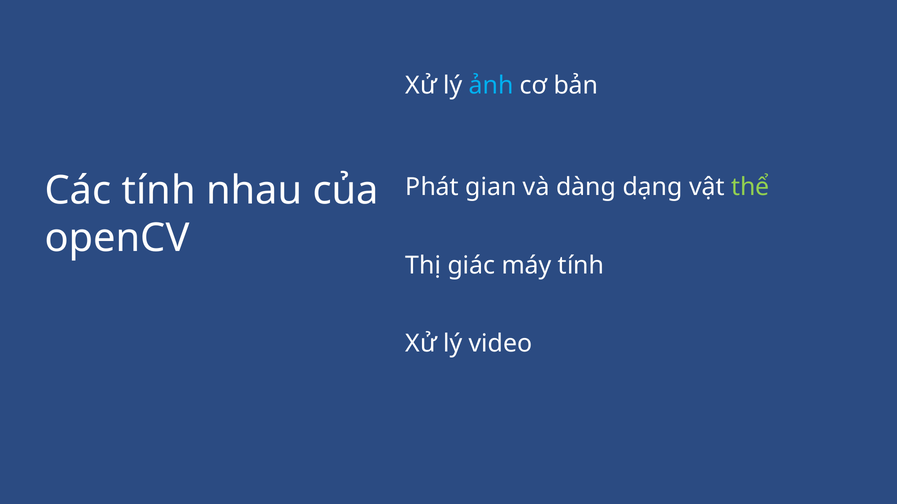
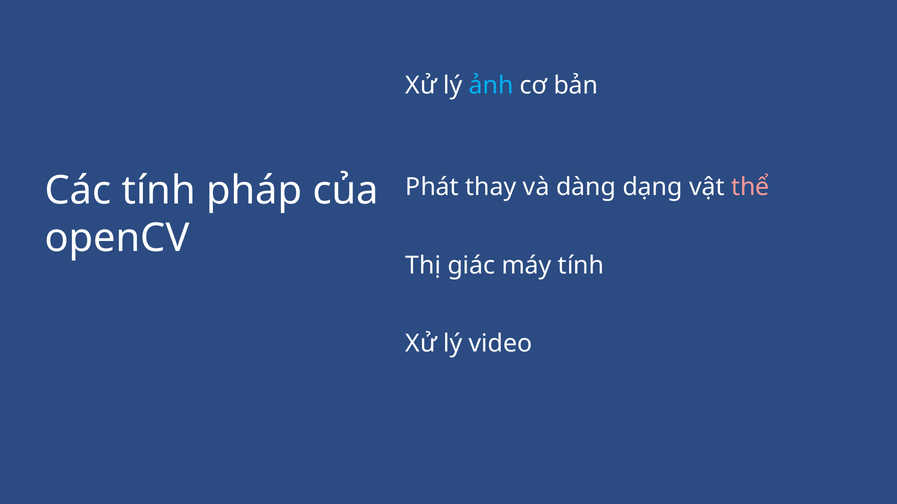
nhau: nhau -> pháp
gian: gian -> thay
thể colour: light green -> pink
